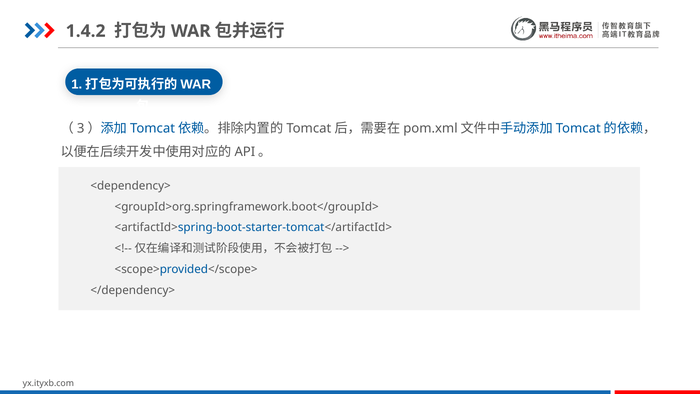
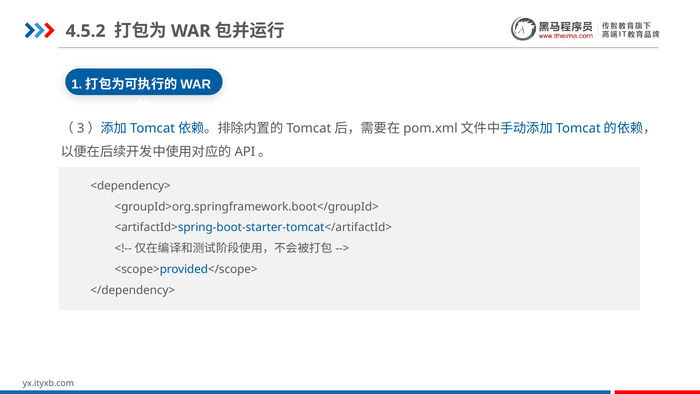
1.4.2: 1.4.2 -> 4.5.2
